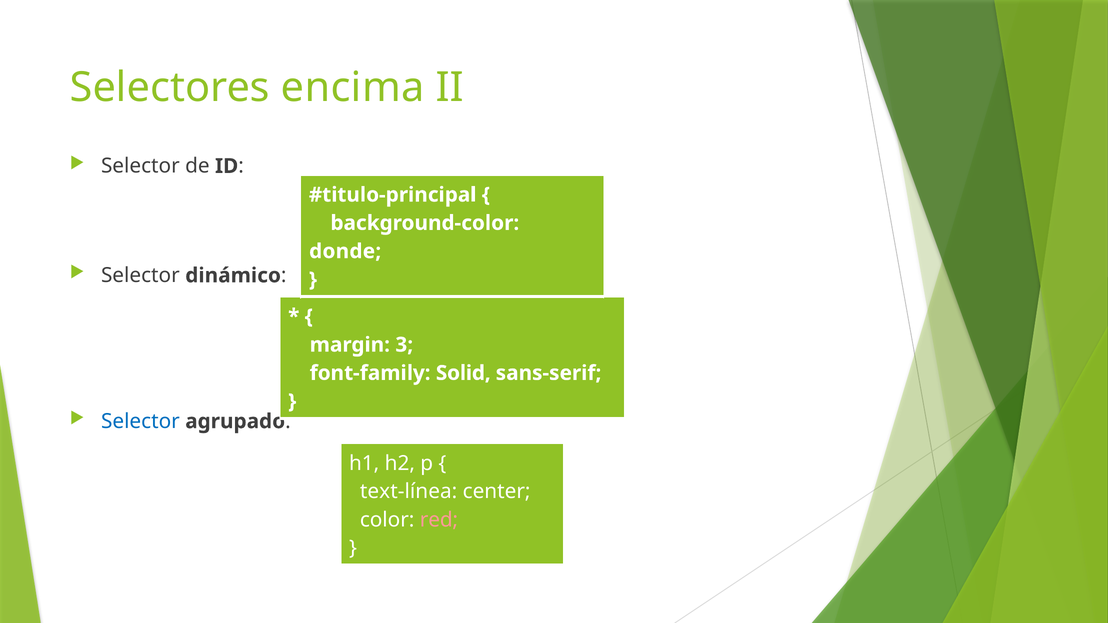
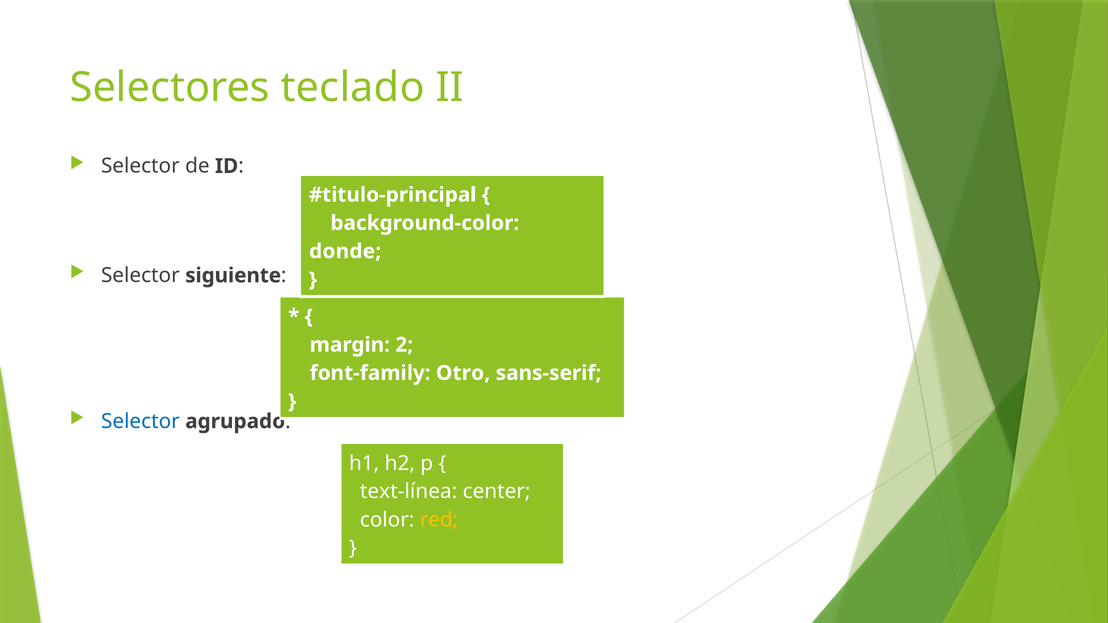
encima: encima -> teclado
dinámico: dinámico -> siguiente
3: 3 -> 2
Solid: Solid -> Otro
red colour: pink -> yellow
